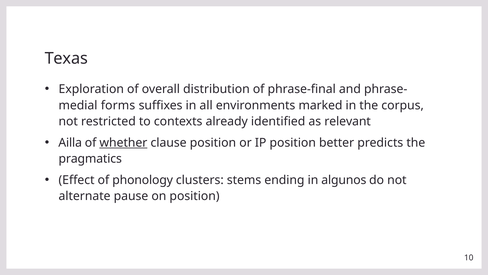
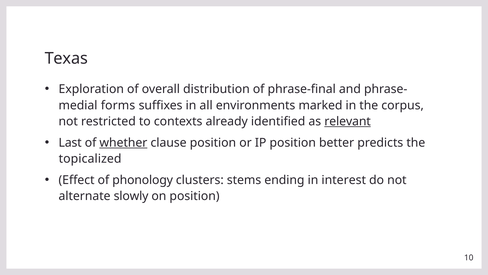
relevant underline: none -> present
Ailla: Ailla -> Last
pragmatics: pragmatics -> topicalized
algunos: algunos -> interest
pause: pause -> slowly
